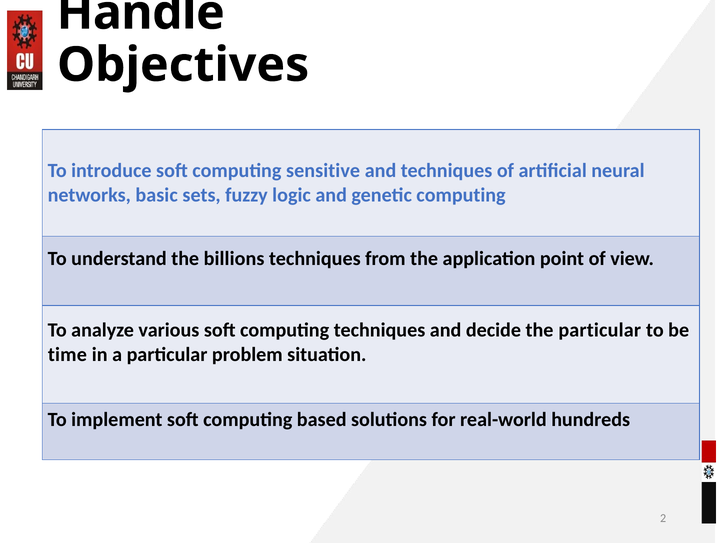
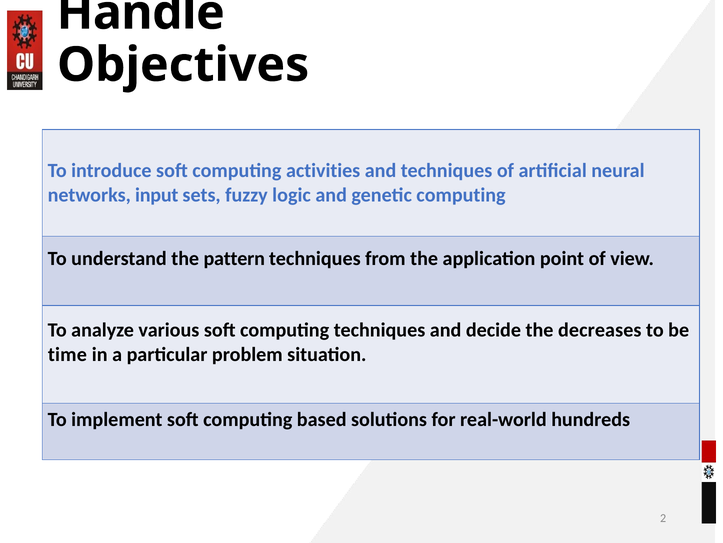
sensitive: sensitive -> activities
basic: basic -> input
billions: billions -> pattern
the particular: particular -> decreases
